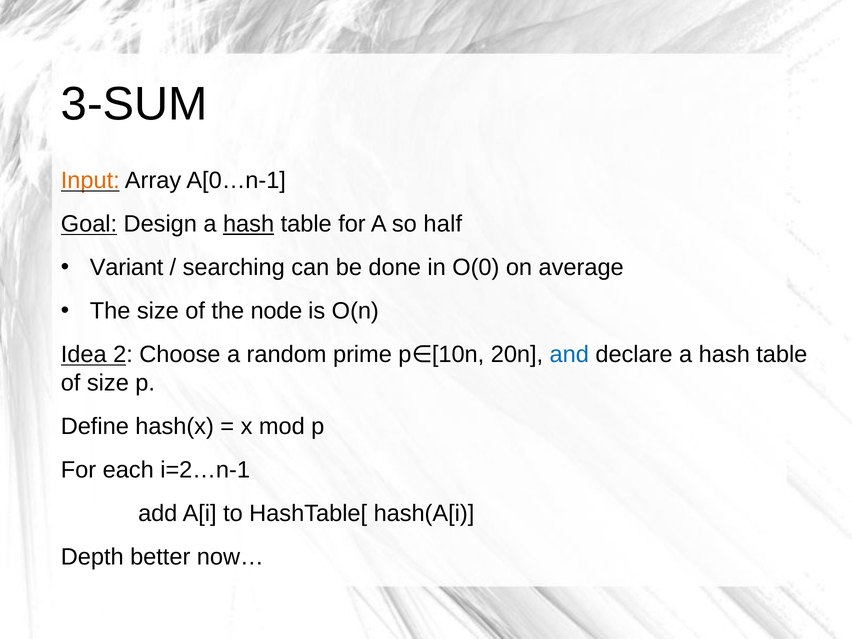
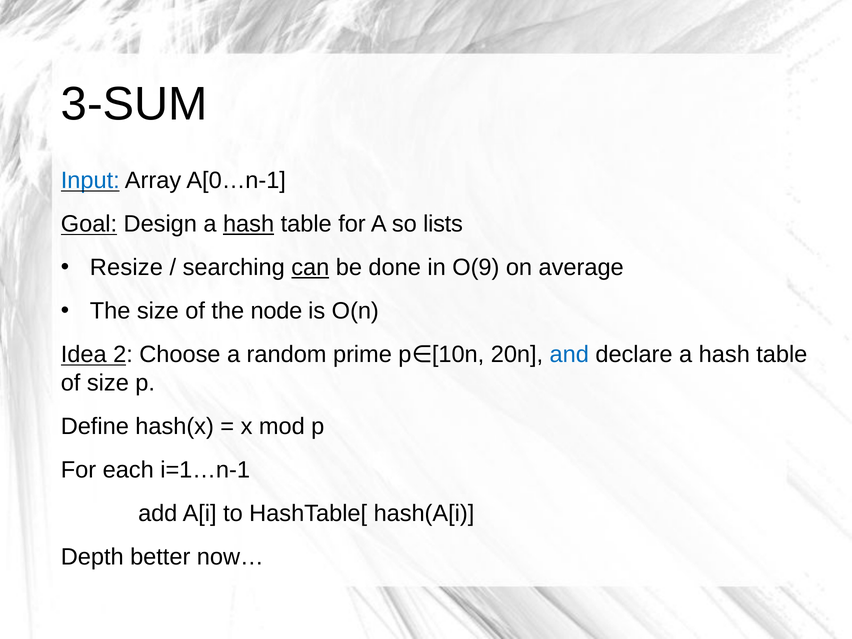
Input colour: orange -> blue
half: half -> lists
Variant: Variant -> Resize
can underline: none -> present
O(0: O(0 -> O(9
i=2…n-1: i=2…n-1 -> i=1…n-1
